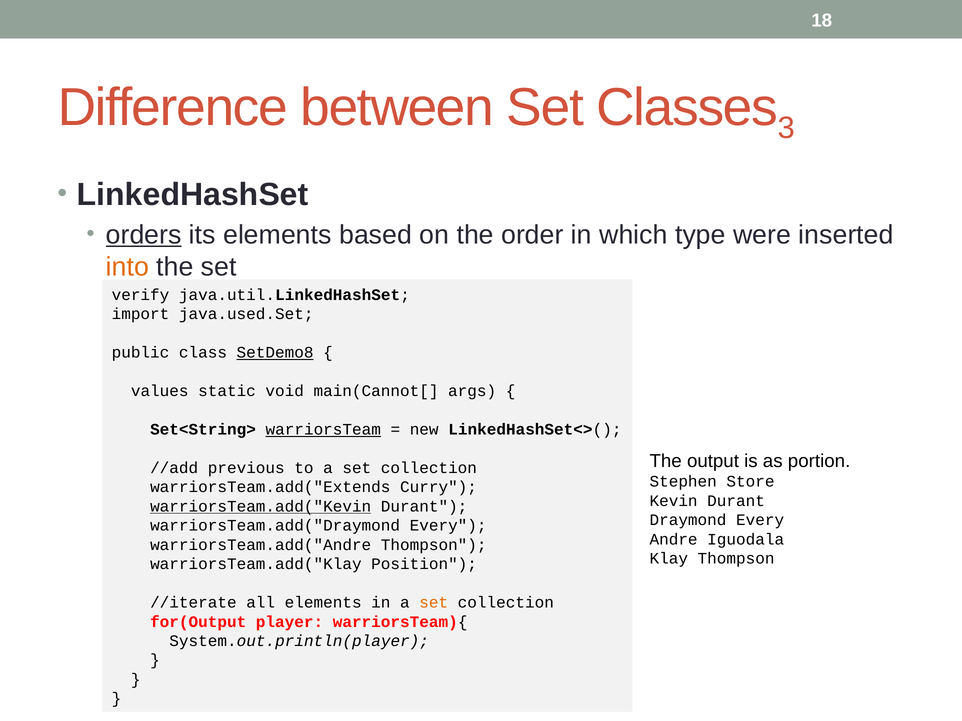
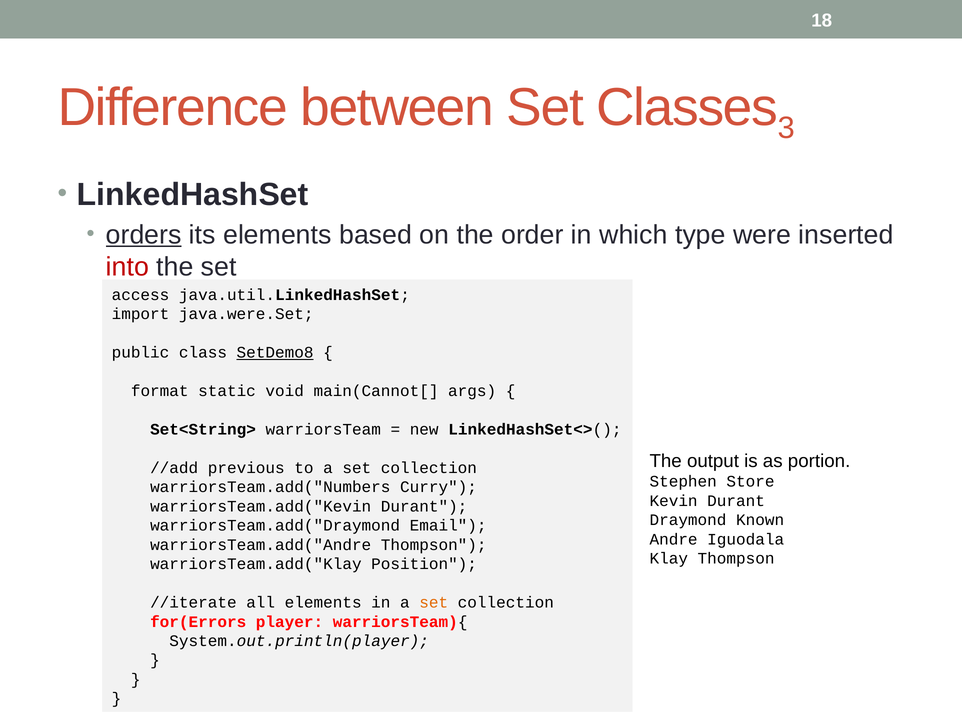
into colour: orange -> red
verify: verify -> access
java.used.Set: java.used.Set -> java.were.Set
values: values -> format
warriorsTeam underline: present -> none
warriorsTeam.add("Extends: warriorsTeam.add("Extends -> warriorsTeam.add("Numbers
warriorsTeam.add("Kevin underline: present -> none
Draymond Every: Every -> Known
warriorsTeam.add("Draymond Every: Every -> Email
for(Output: for(Output -> for(Errors
